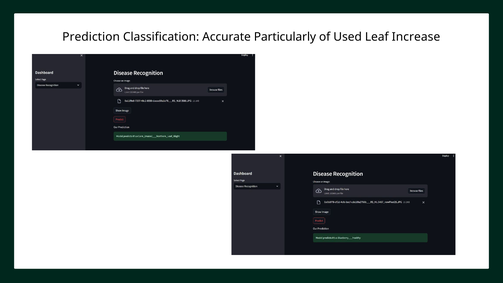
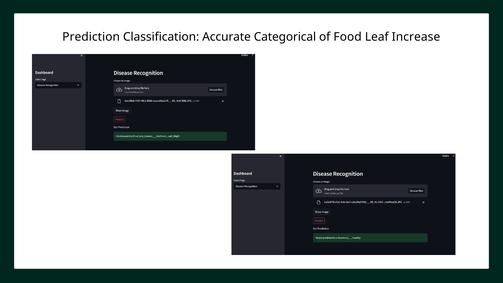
Particularly: Particularly -> Categorical
Used: Used -> Food
